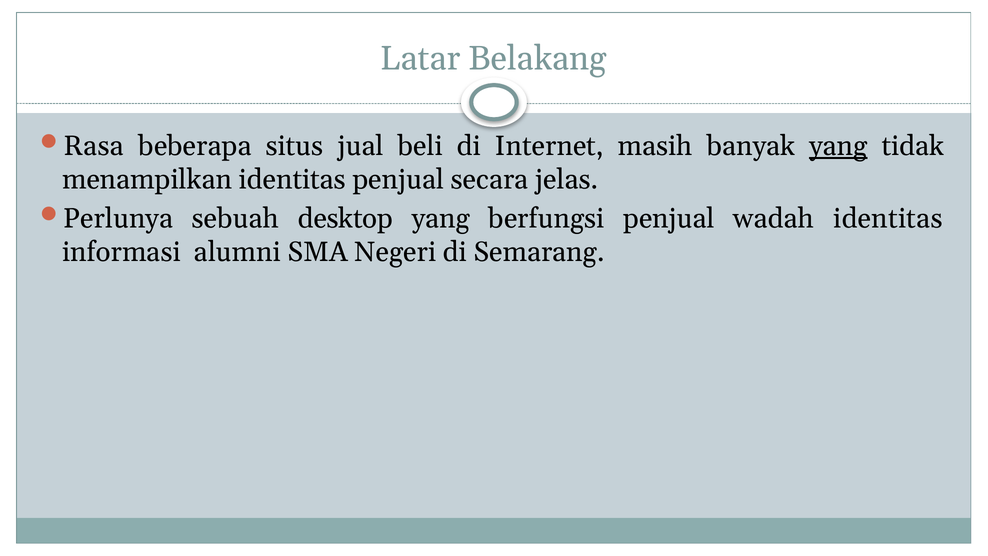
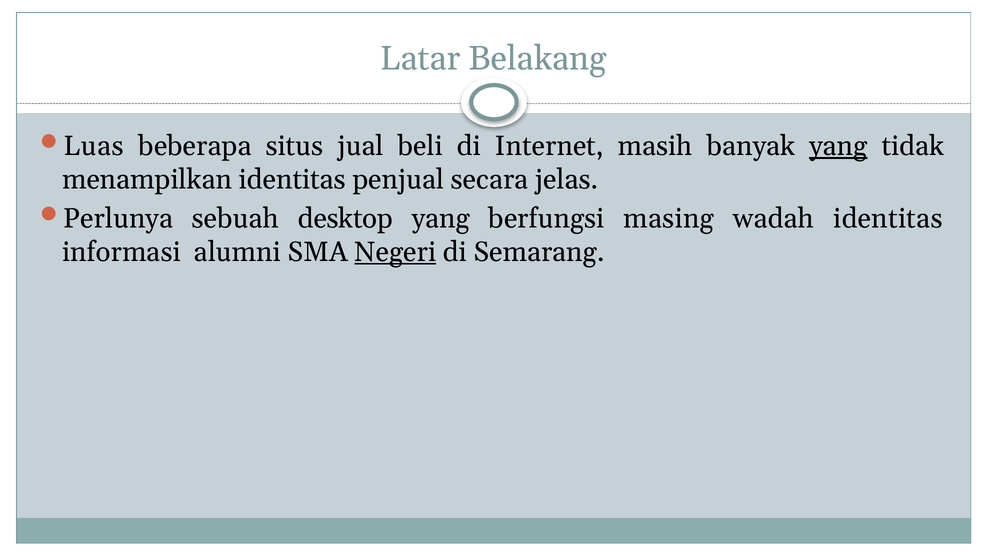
Rasa: Rasa -> Luas
berfungsi penjual: penjual -> masing
Negeri underline: none -> present
